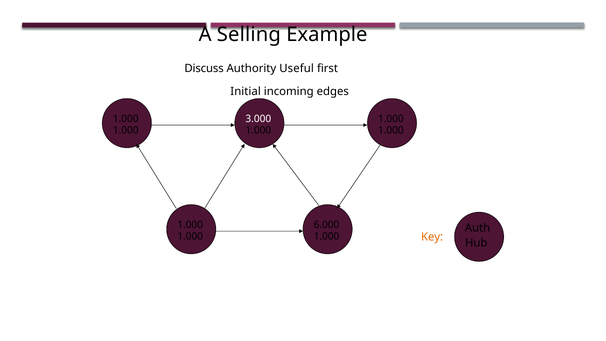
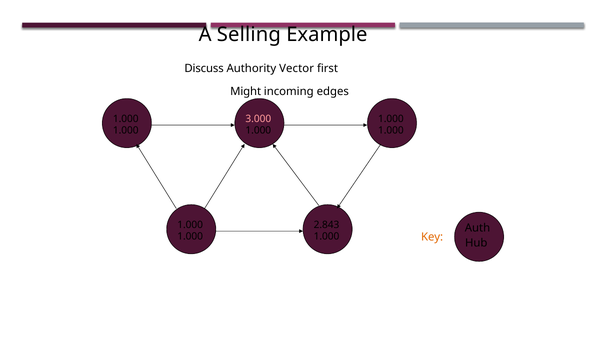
Useful: Useful -> Vector
Initial: Initial -> Might
3.000 colour: white -> pink
6.000: 6.000 -> 2.843
